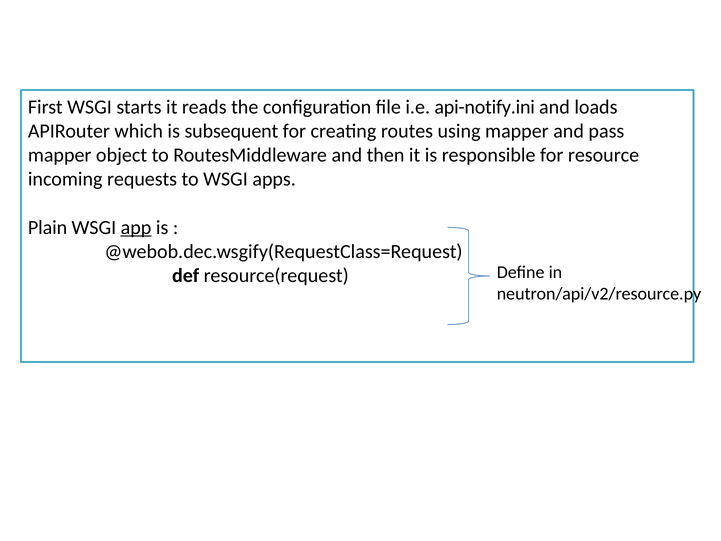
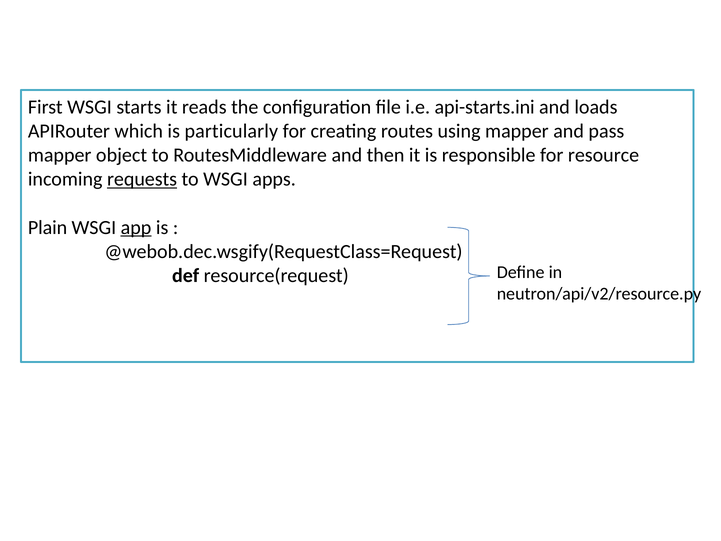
api-notify.ini: api-notify.ini -> api-starts.ini
subsequent: subsequent -> particularly
requests underline: none -> present
